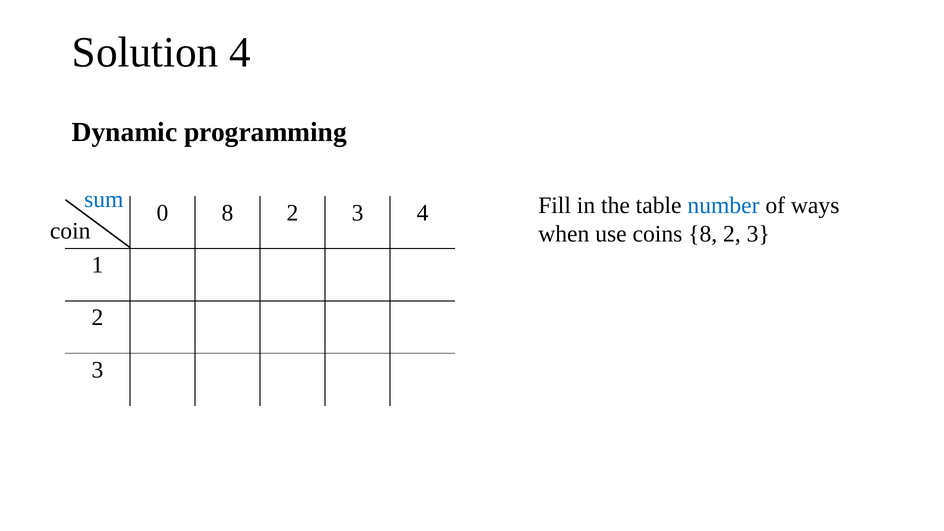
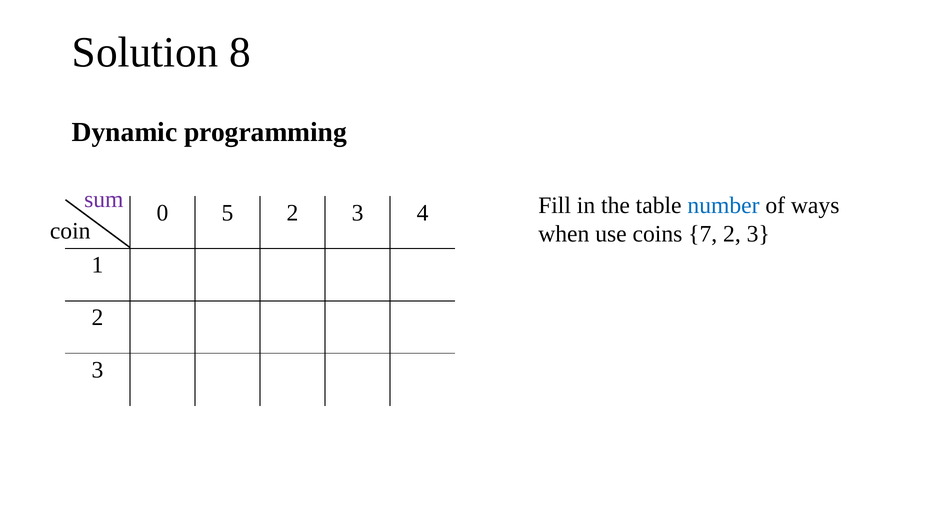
Solution 4: 4 -> 8
sum colour: blue -> purple
0 8: 8 -> 5
coins 8: 8 -> 7
